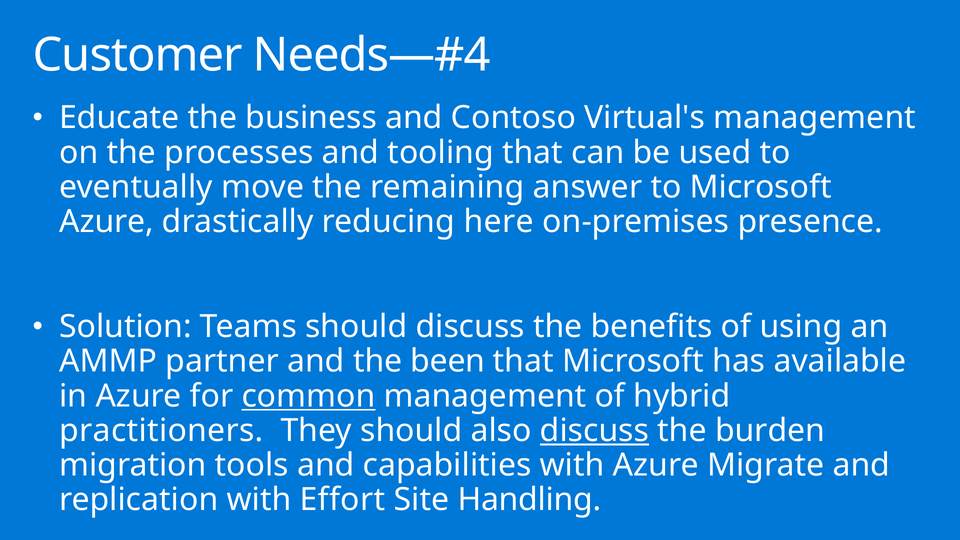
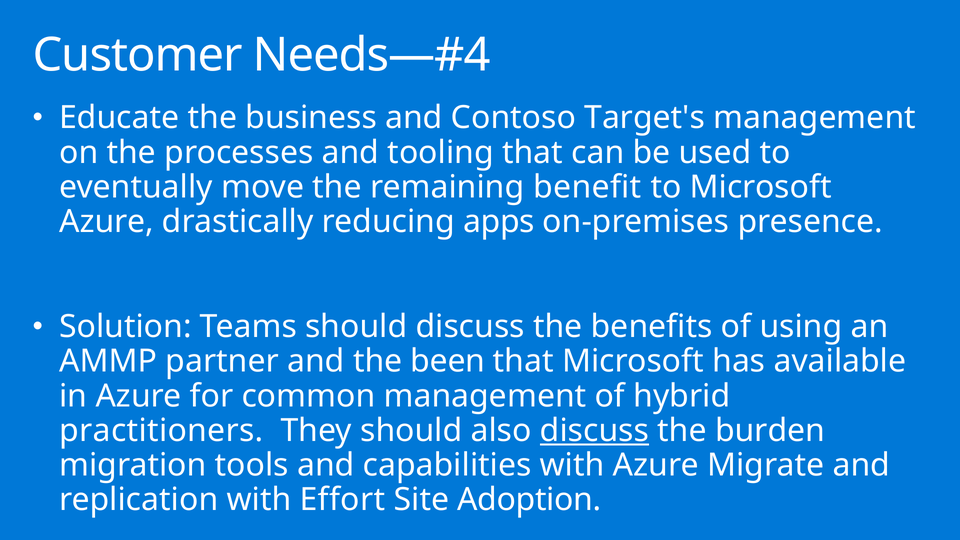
Virtual's: Virtual's -> Target's
answer: answer -> benefit
here: here -> apps
common underline: present -> none
Handling: Handling -> Adoption
